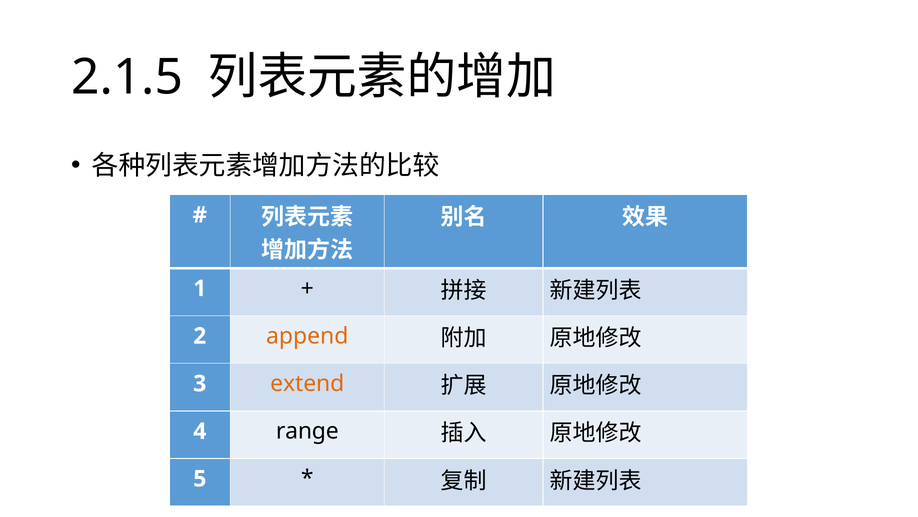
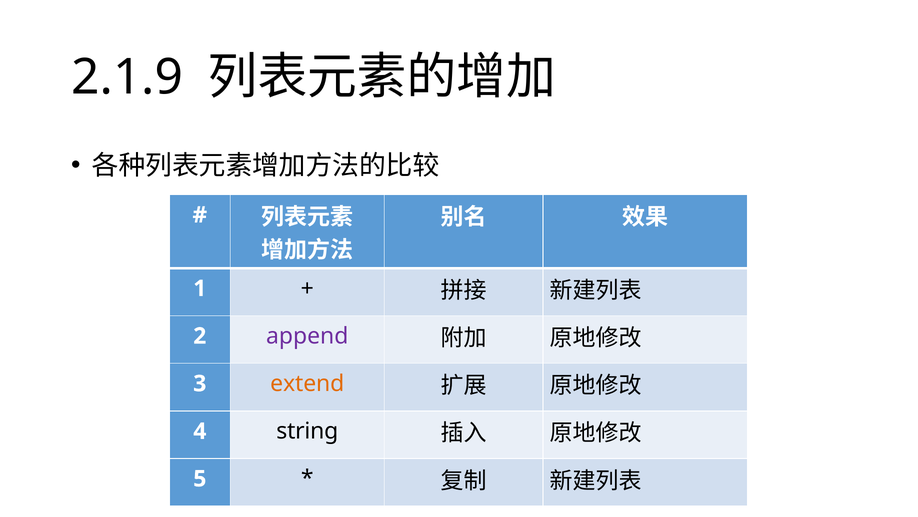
2.1.5: 2.1.5 -> 2.1.9
append colour: orange -> purple
range: range -> string
